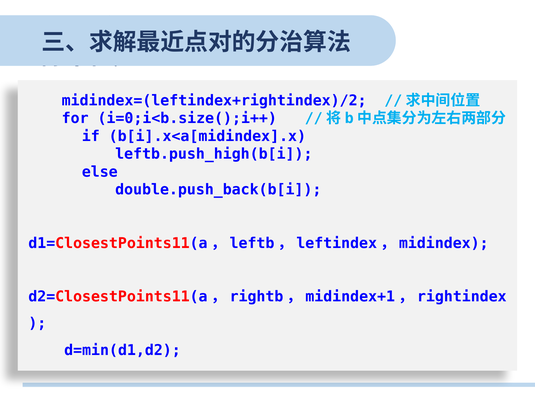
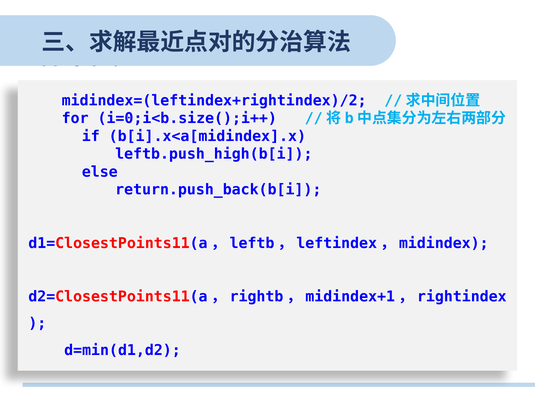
double.push_back(b[i: double.push_back(b[i -> return.push_back(b[i
